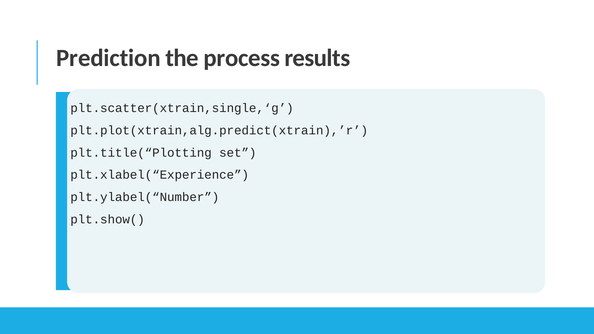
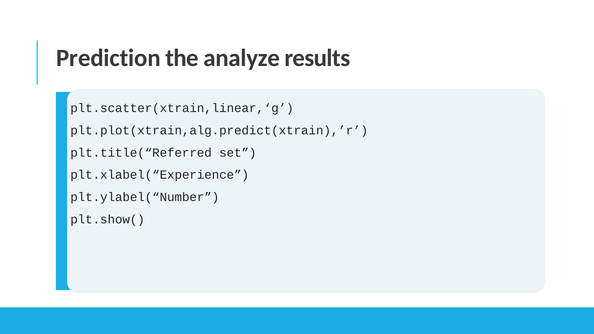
process: process -> analyze
plt.scatter(xtrain,single,‘g: plt.scatter(xtrain,single,‘g -> plt.scatter(xtrain,linear,‘g
plt.title(“Plotting: plt.title(“Plotting -> plt.title(“Referred
